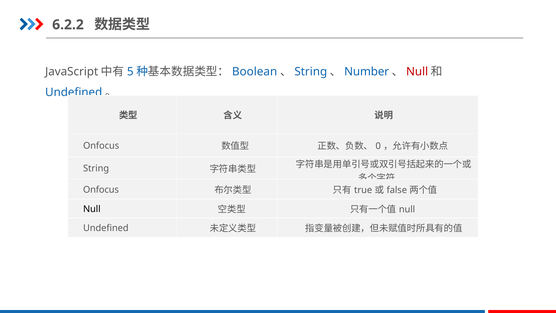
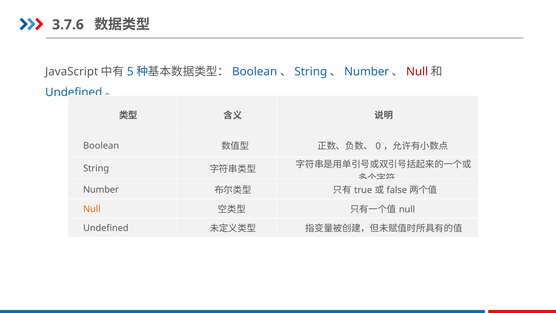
6.2.2: 6.2.2 -> 3.7.6
Onfocus at (101, 146): Onfocus -> Boolean
Onfocus at (101, 190): Onfocus -> Number
Null at (92, 209) colour: black -> orange
